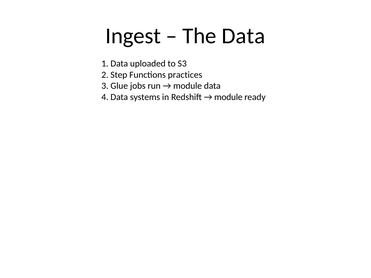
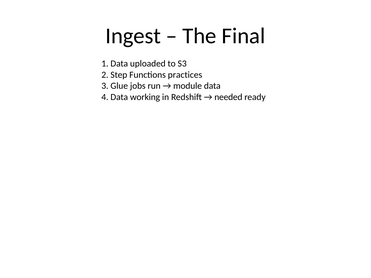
The Data: Data -> Final
systems: systems -> working
module at (228, 97): module -> needed
